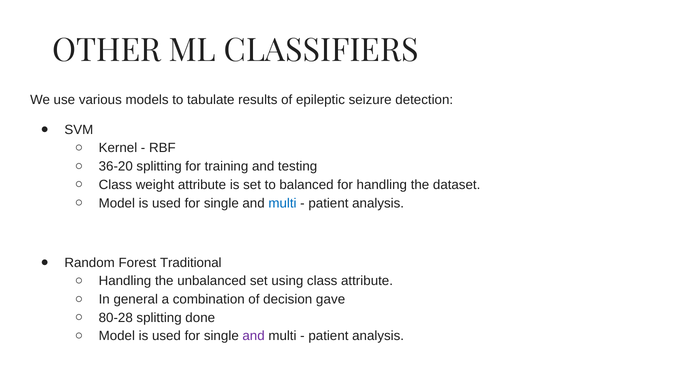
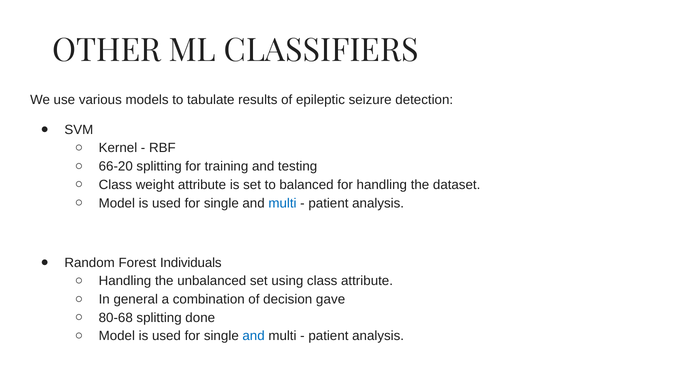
36-20: 36-20 -> 66-20
Traditional: Traditional -> Individuals
80-28: 80-28 -> 80-68
and at (254, 336) colour: purple -> blue
